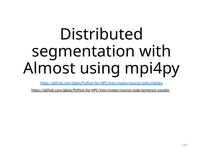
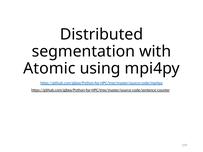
Almost: Almost -> Atomic
